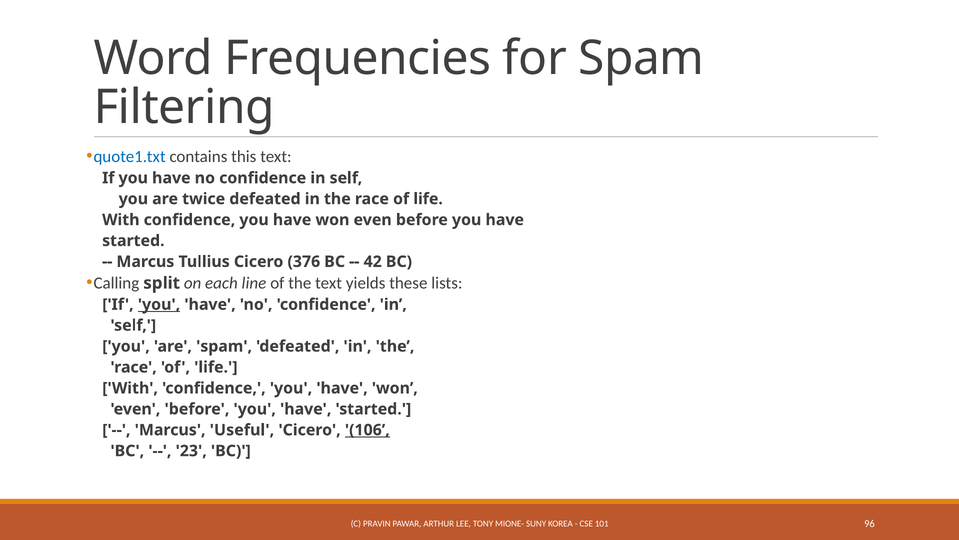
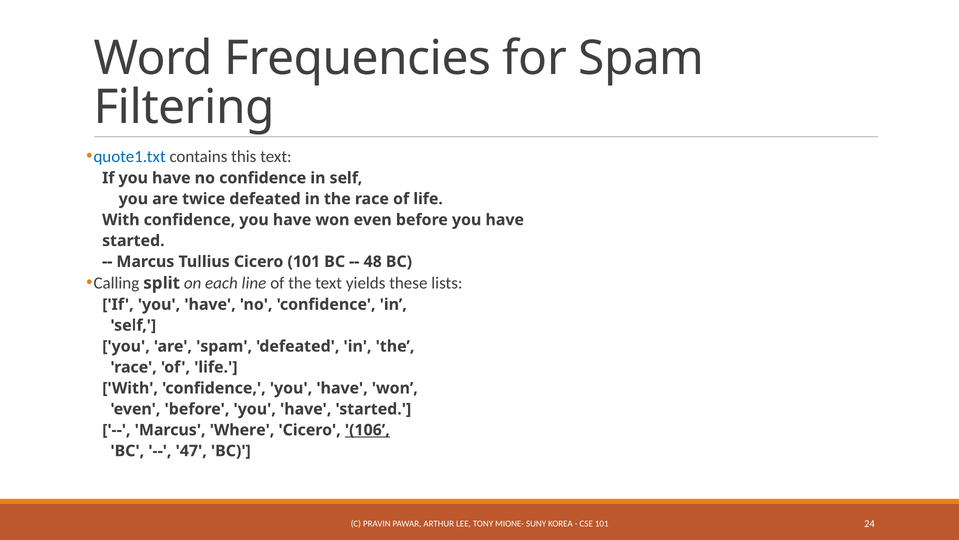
Cicero 376: 376 -> 101
42: 42 -> 48
you at (159, 304) underline: present -> none
Useful: Useful -> Where
23: 23 -> 47
96: 96 -> 24
